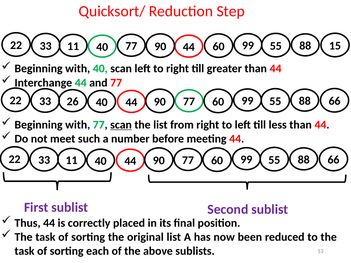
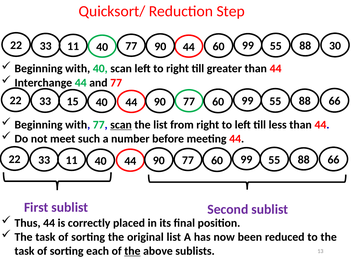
15: 15 -> 30
26: 26 -> 15
the at (132, 251) underline: none -> present
